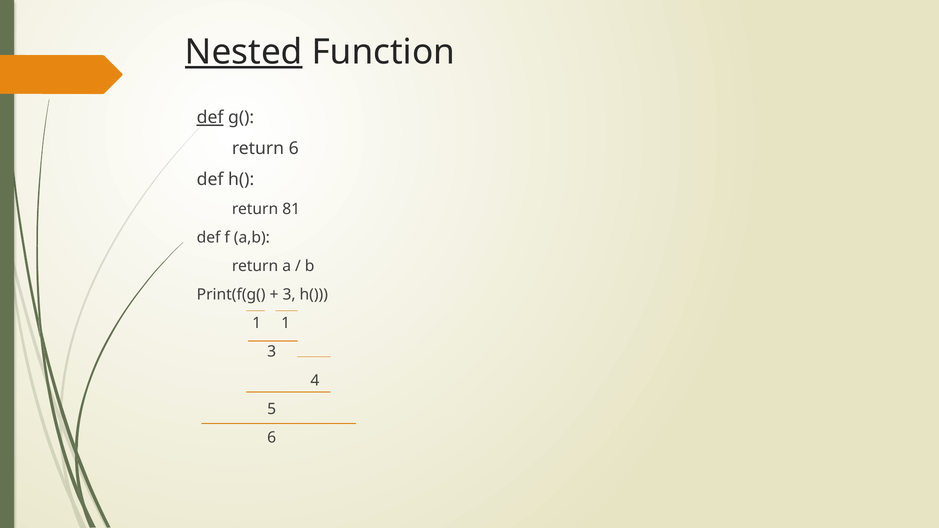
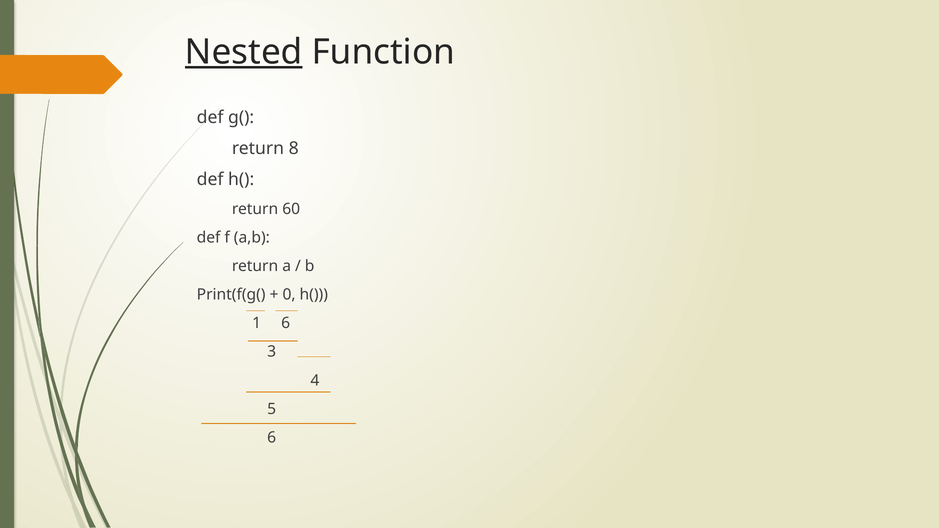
def at (210, 118) underline: present -> none
return 6: 6 -> 8
81: 81 -> 60
3 at (289, 295): 3 -> 0
1 1: 1 -> 6
